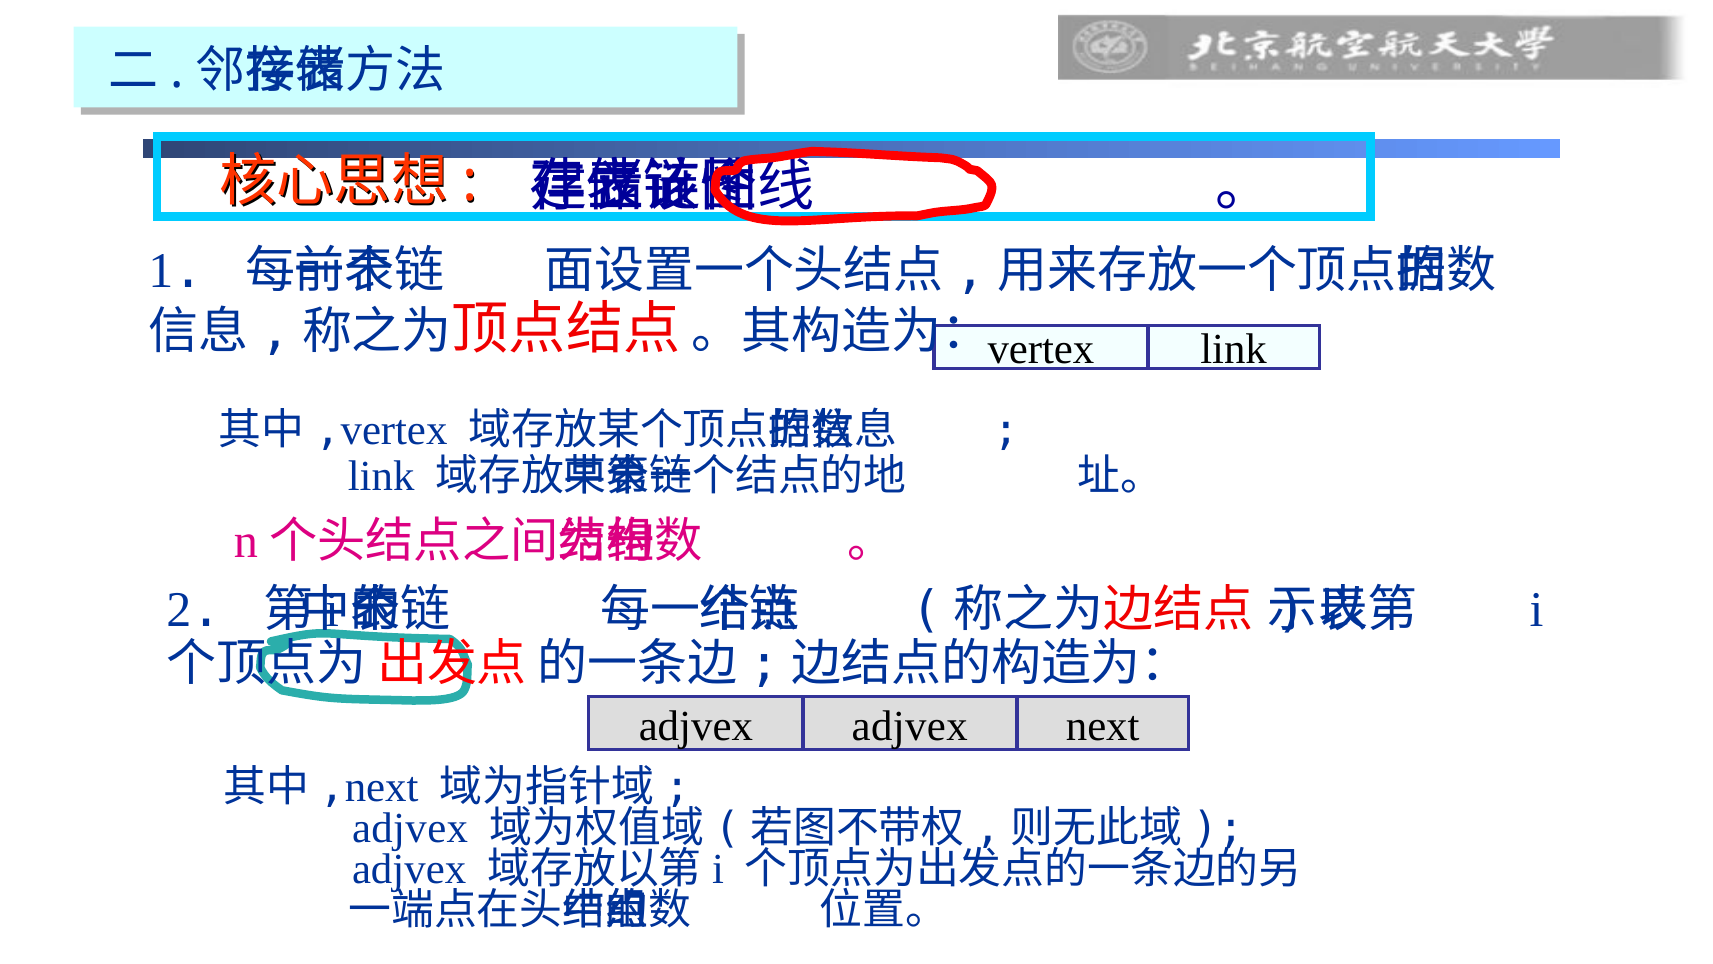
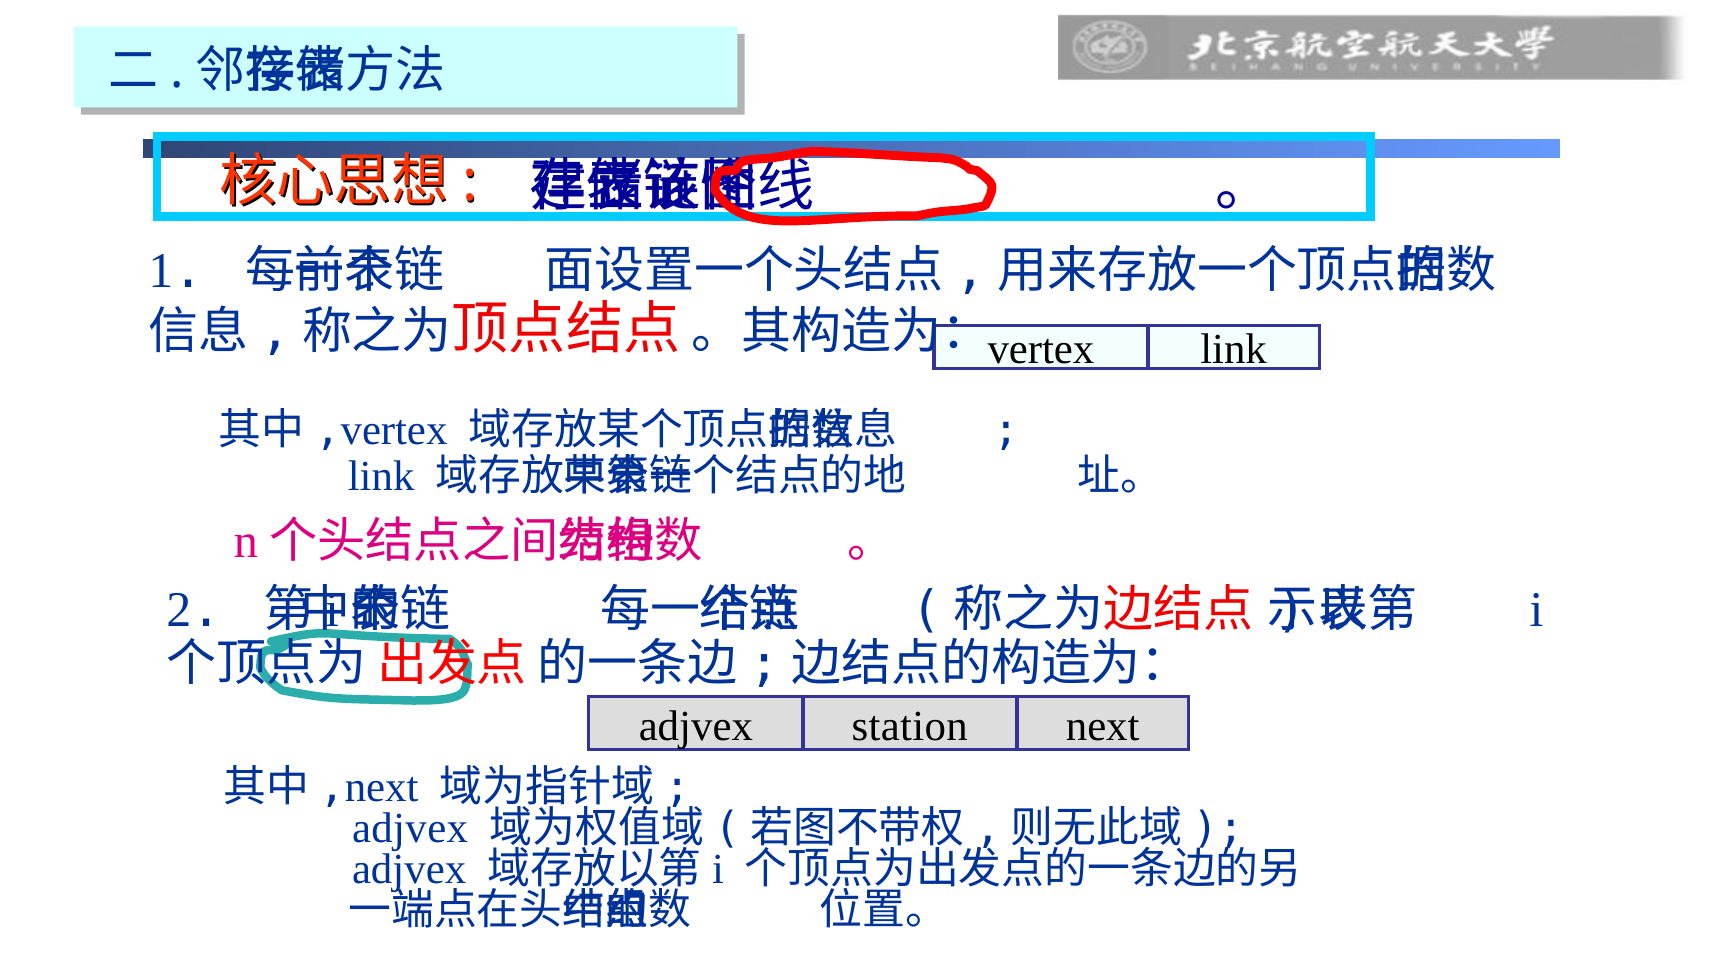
adjvex at (910, 726): adjvex -> station
